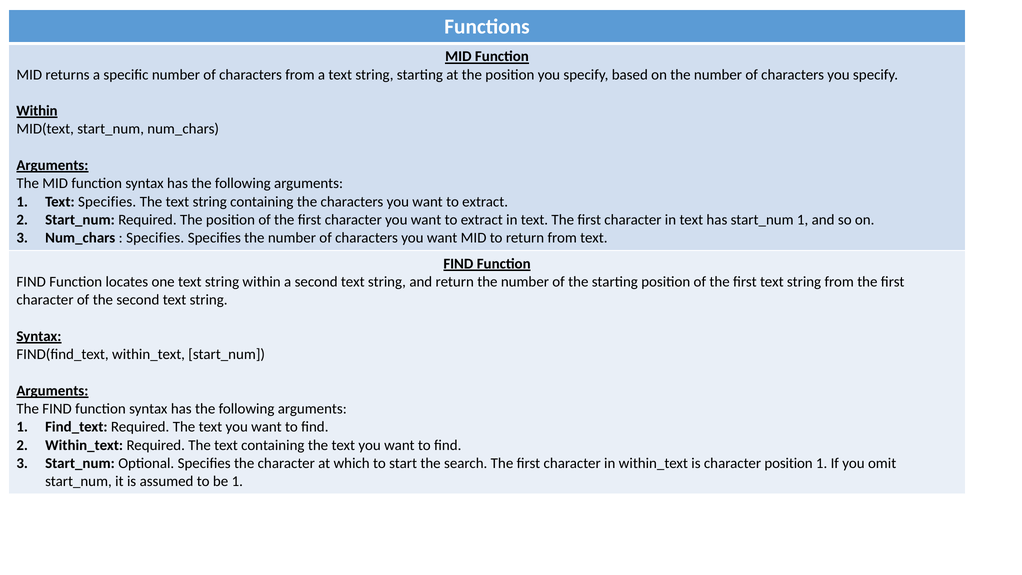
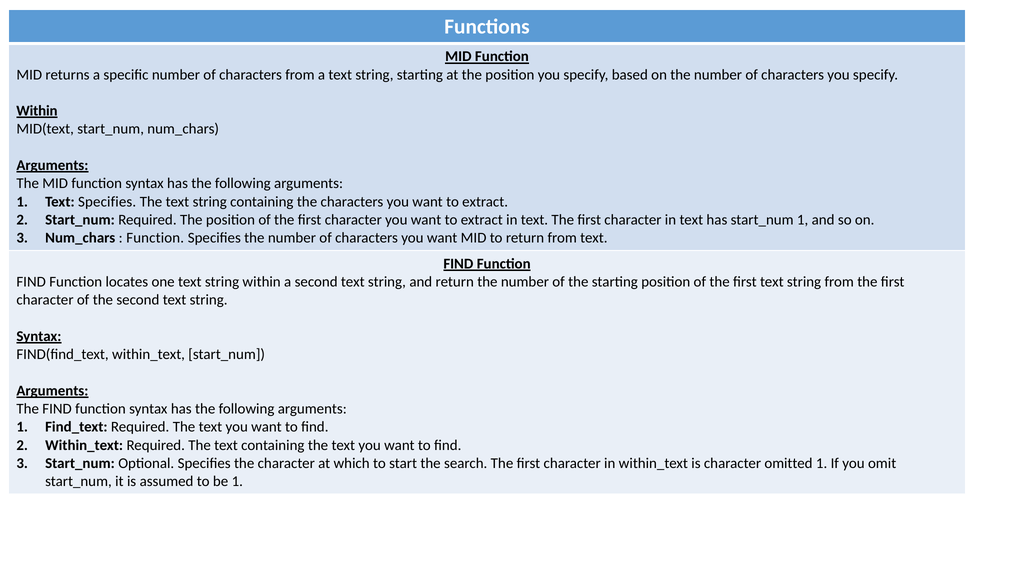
Specifies at (155, 238): Specifies -> Function
character position: position -> omitted
